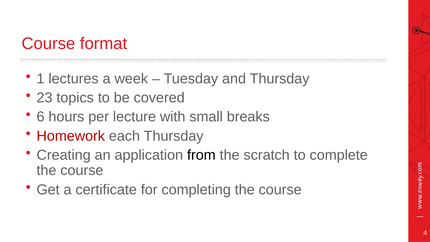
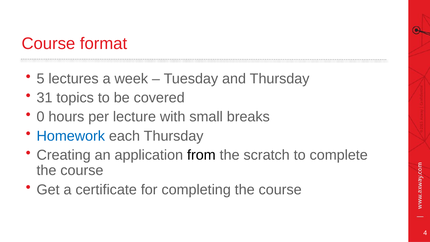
1: 1 -> 5
23: 23 -> 31
6: 6 -> 0
Homework colour: red -> blue
